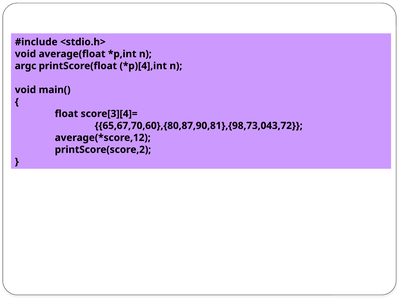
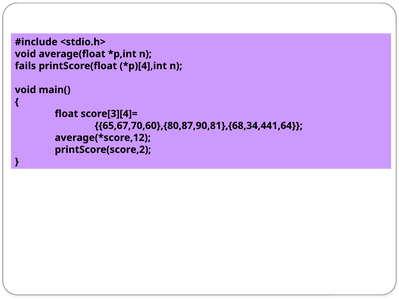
argc: argc -> fails
65,67,70,60},{80,87,90,81},{98,73,043,72: 65,67,70,60},{80,87,90,81},{98,73,043,72 -> 65,67,70,60},{80,87,90,81},{68,34,441,64
